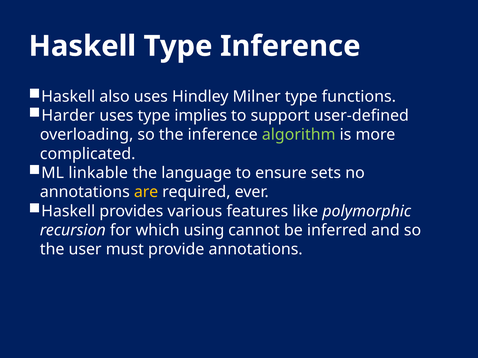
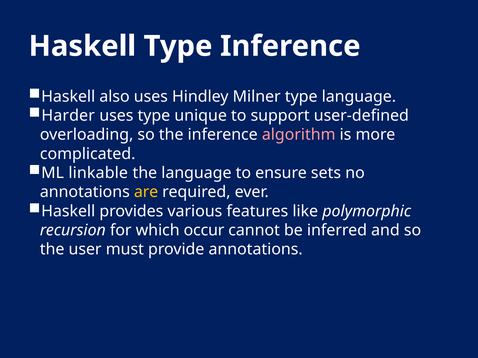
type functions: functions -> language
implies: implies -> unique
algorithm colour: light green -> pink
using: using -> occur
